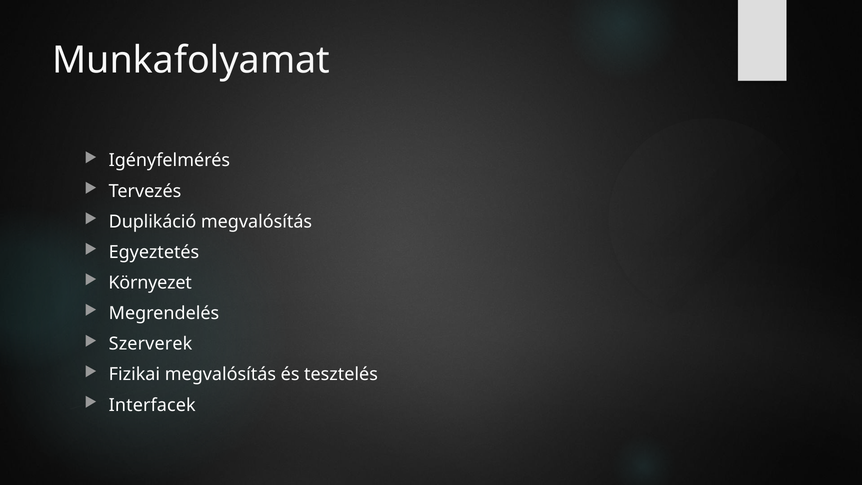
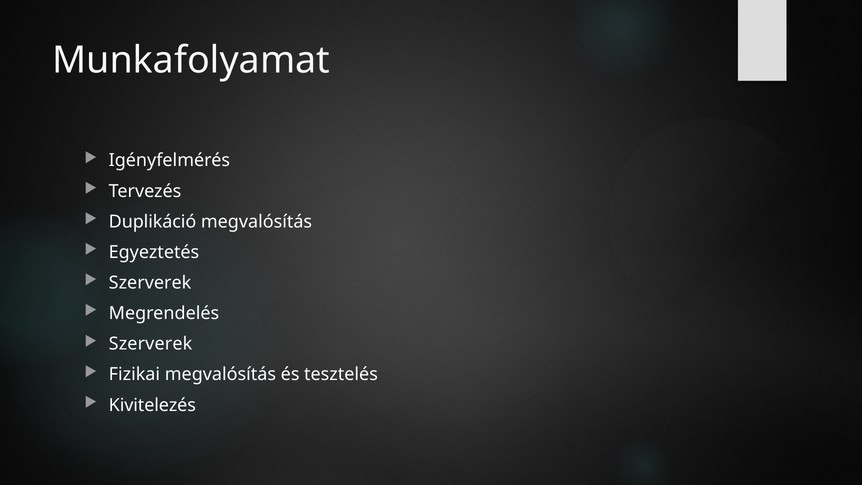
Környezet at (150, 283): Környezet -> Szerverek
Interfacek: Interfacek -> Kivitelezés
